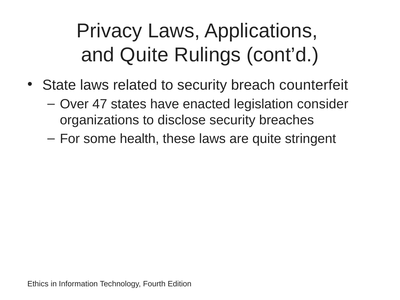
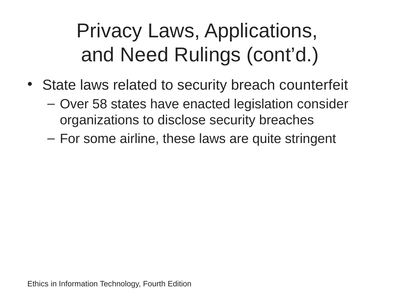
and Quite: Quite -> Need
47: 47 -> 58
health: health -> airline
